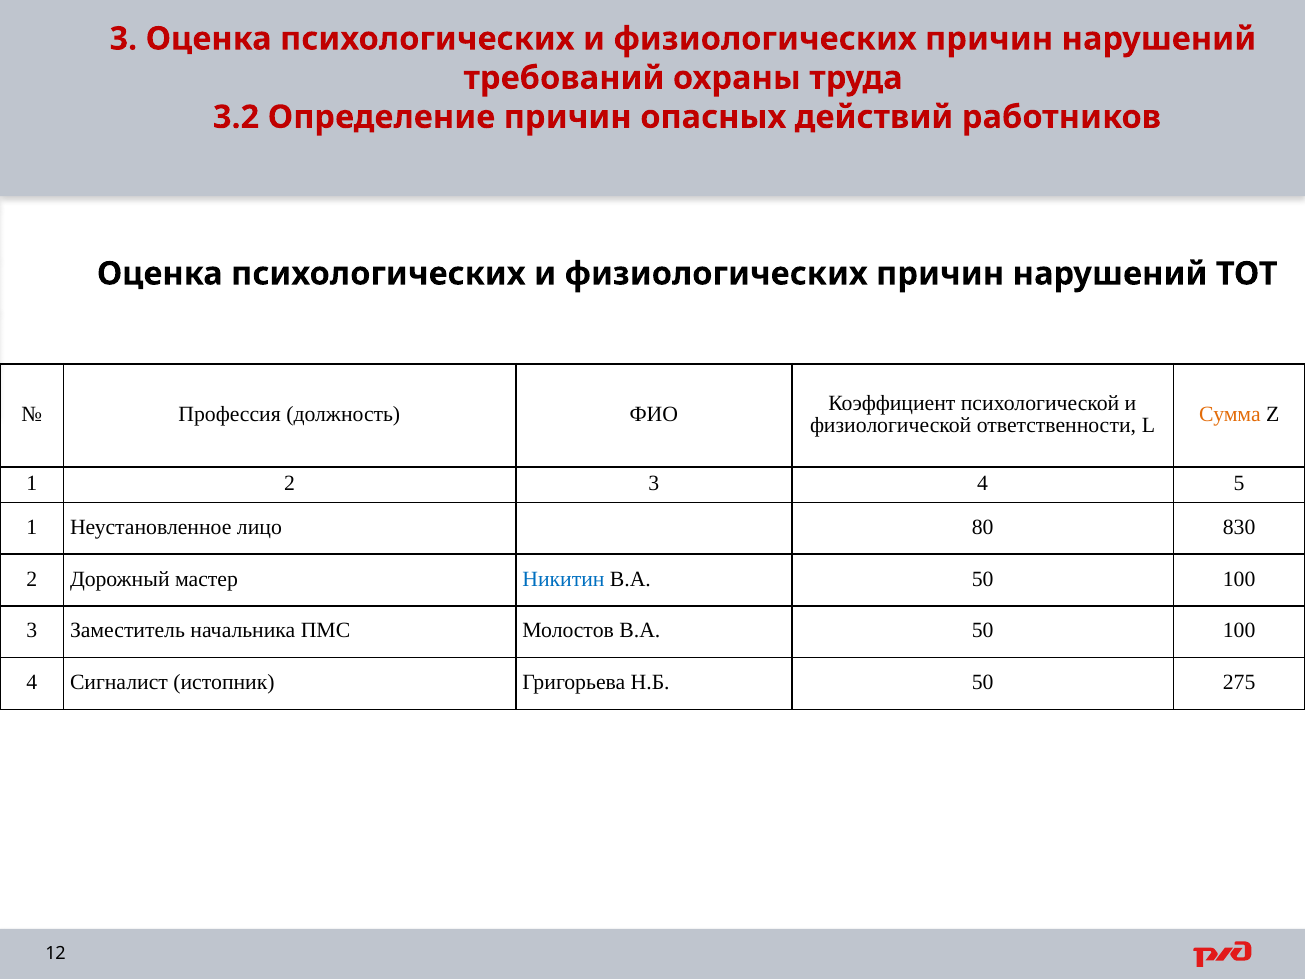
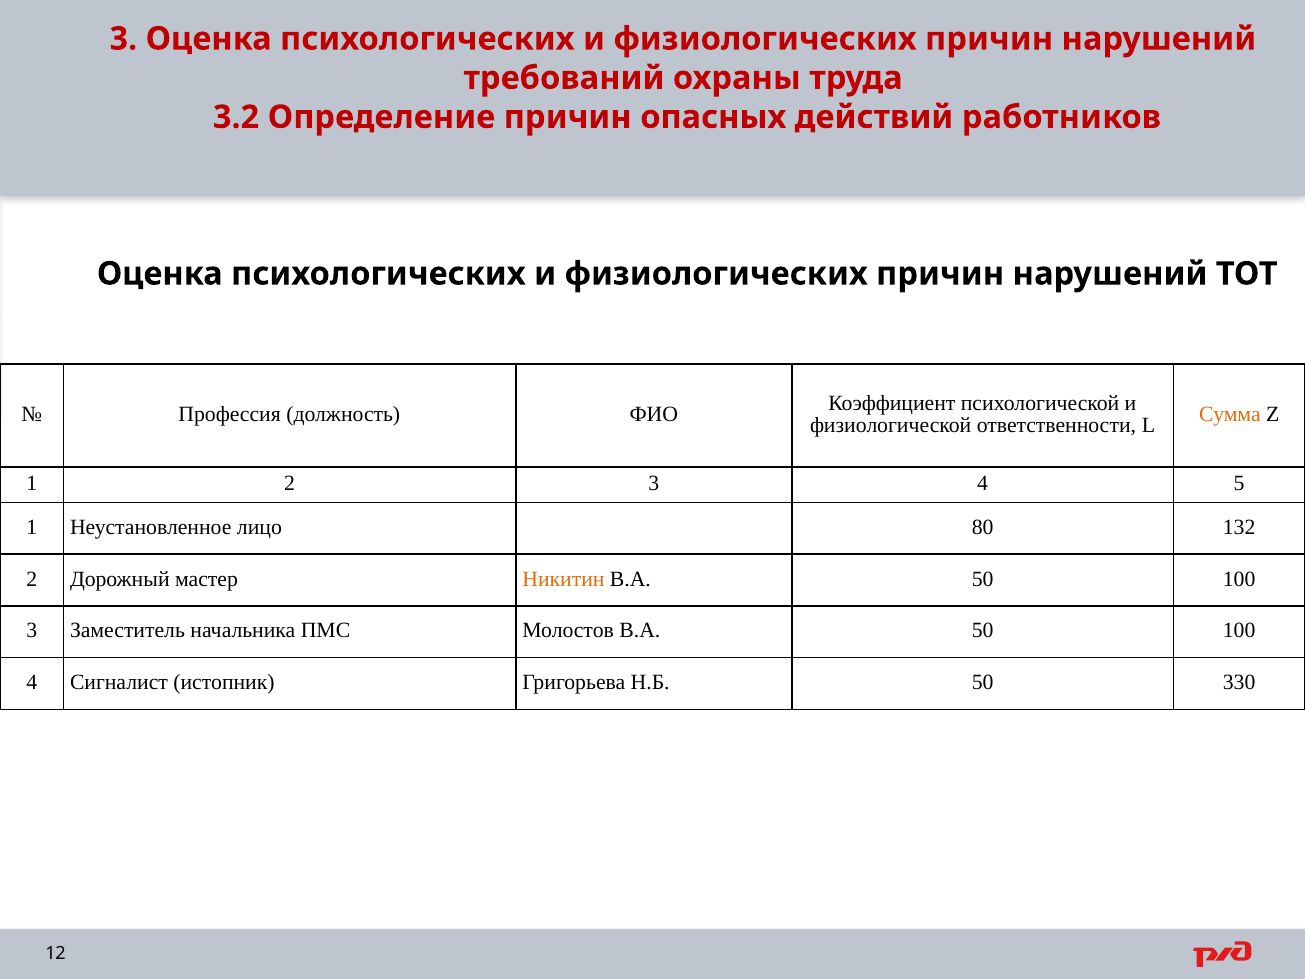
830: 830 -> 132
Никитин colour: blue -> orange
275: 275 -> 330
